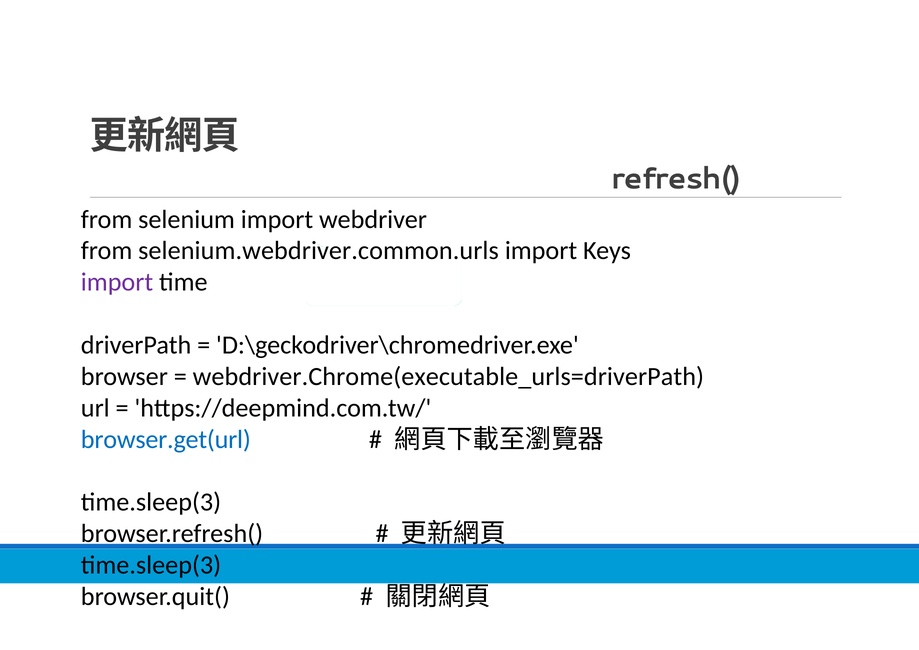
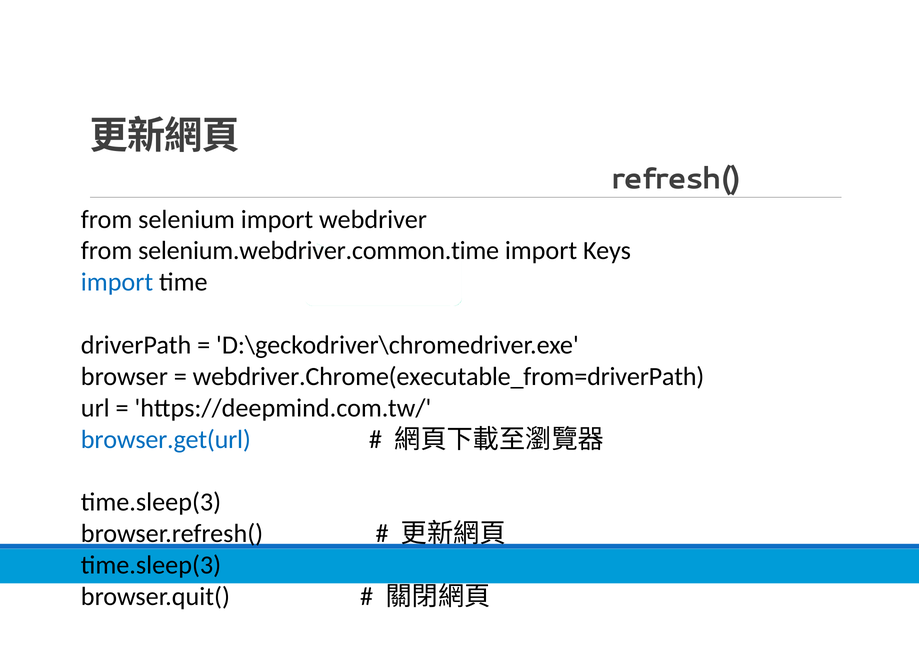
selenium.webdriver.common.urls: selenium.webdriver.common.urls -> selenium.webdriver.common.time
import at (117, 282) colour: purple -> blue
webdriver.Chrome(executable_urls=driverPath: webdriver.Chrome(executable_urls=driverPath -> webdriver.Chrome(executable_from=driverPath
